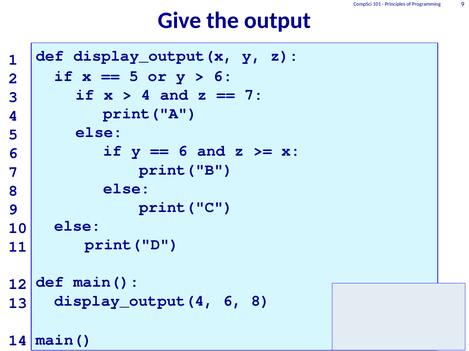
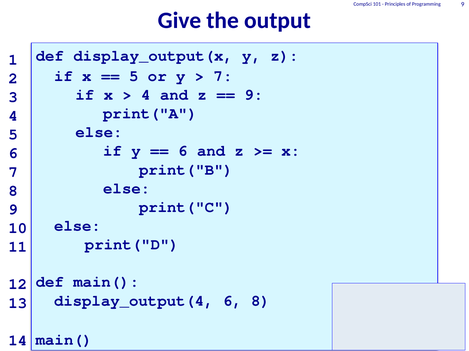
6 at (223, 76): 6 -> 7
7 at (254, 95): 7 -> 9
